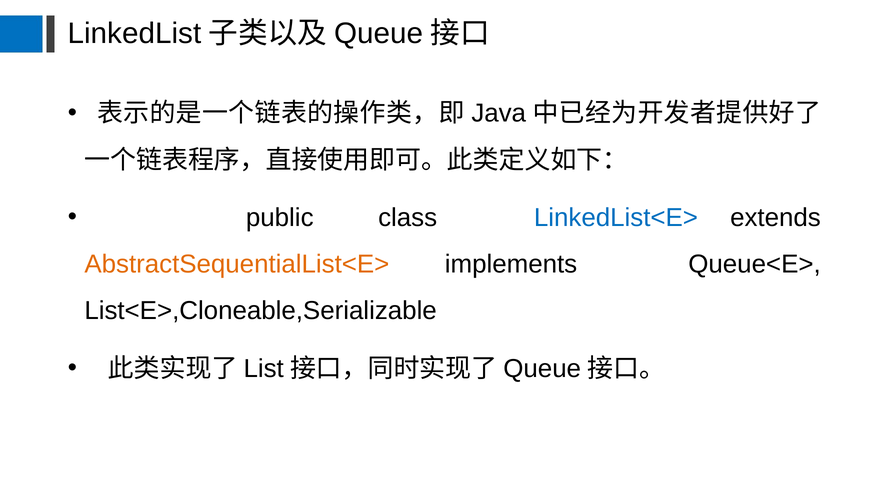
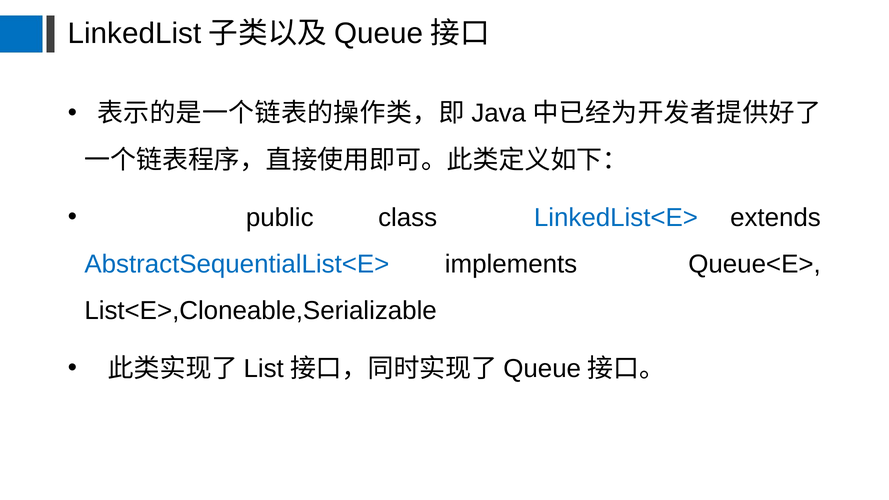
AbstractSequentialList<E> colour: orange -> blue
